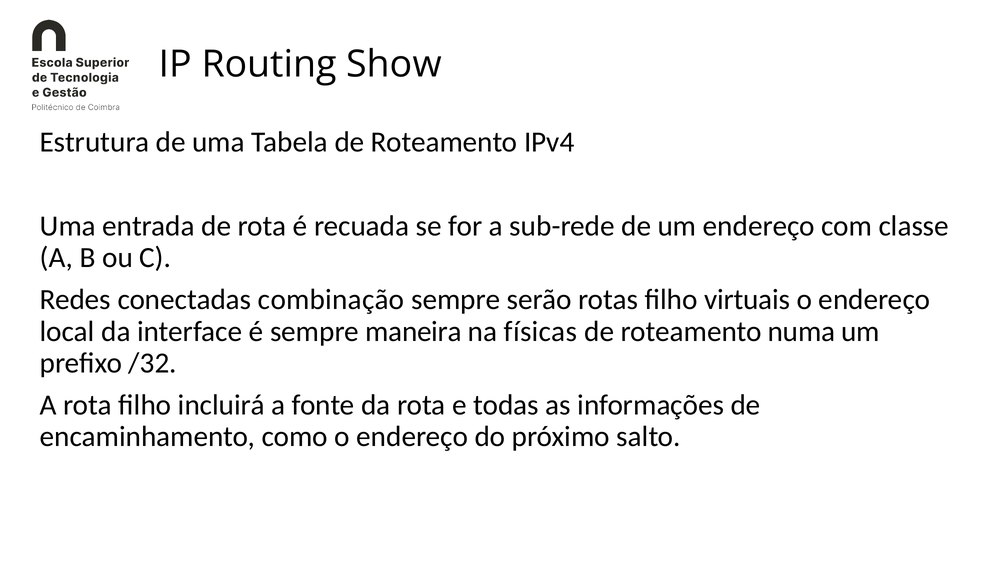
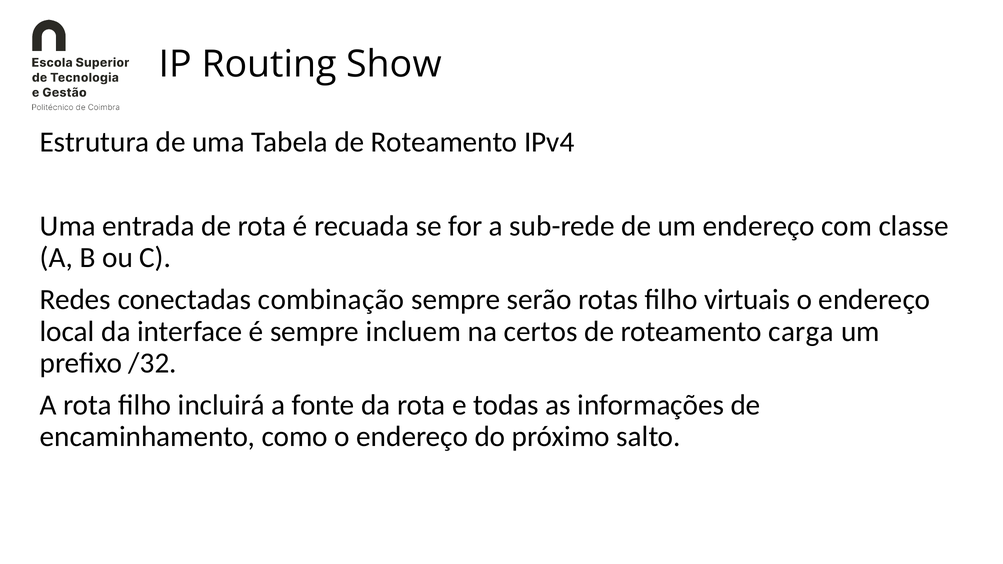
maneira: maneira -> incluem
físicas: físicas -> certos
numa: numa -> carga
